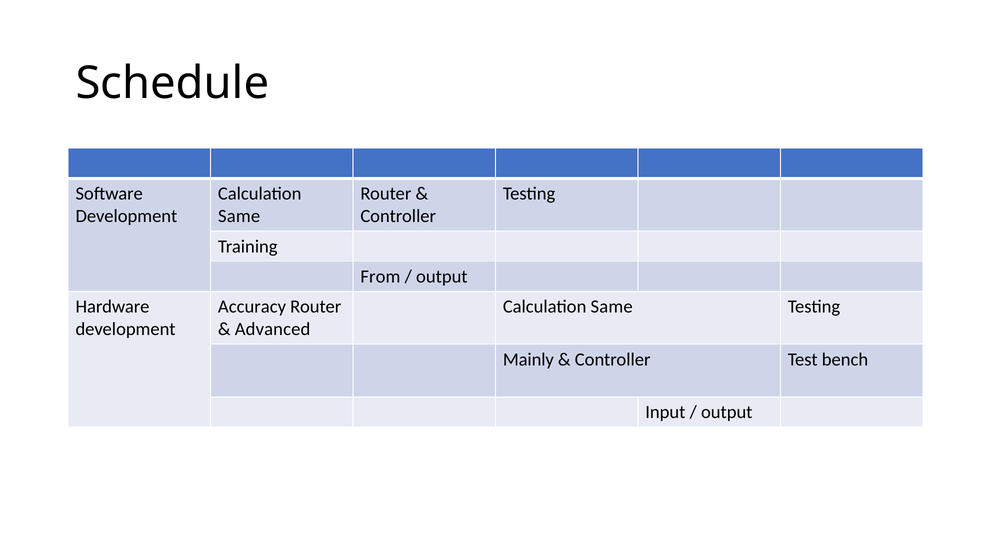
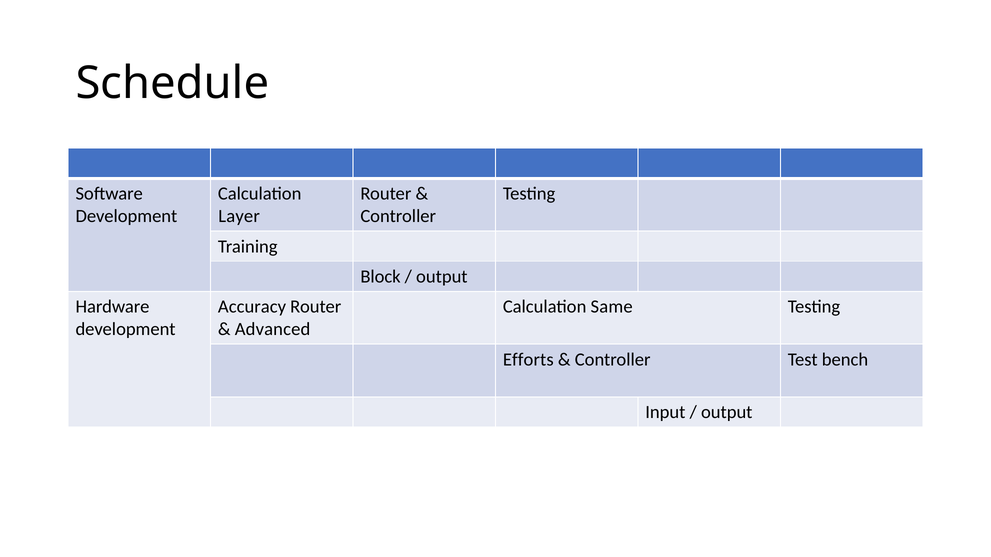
Same at (239, 216): Same -> Layer
From: From -> Block
Mainly: Mainly -> Efforts
